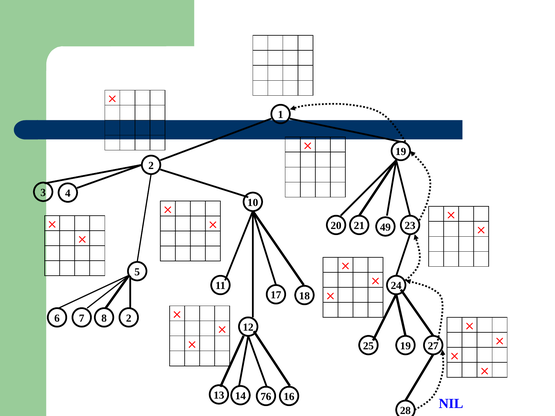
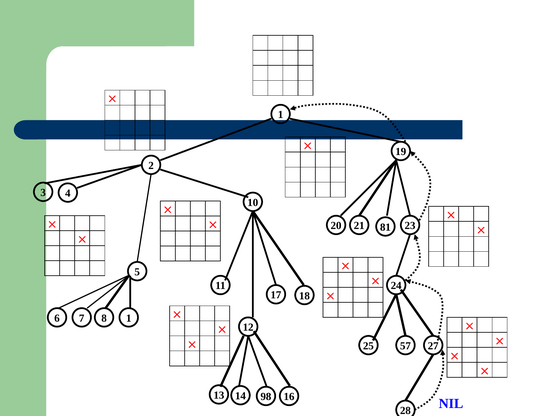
49: 49 -> 81
8 2: 2 -> 1
25 19: 19 -> 57
76: 76 -> 98
